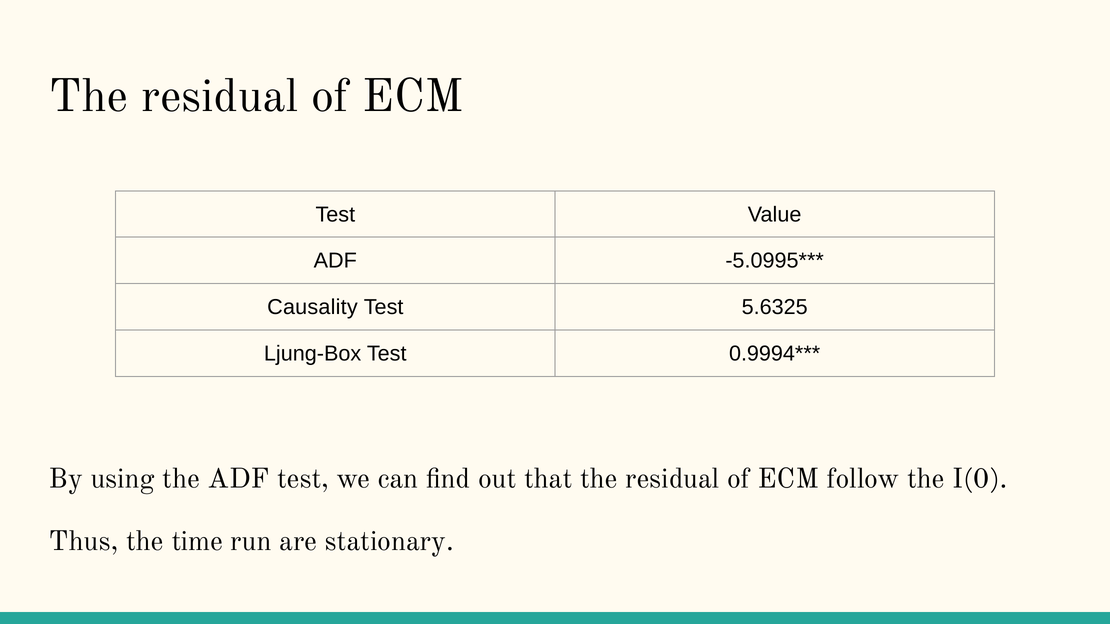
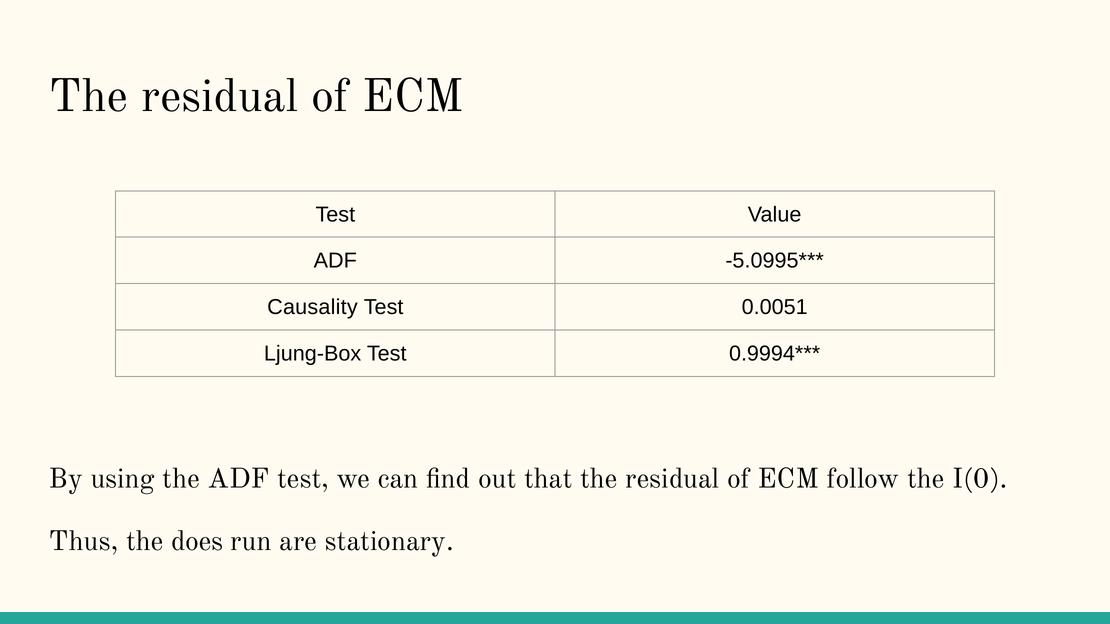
5.6325: 5.6325 -> 0.0051
time: time -> does
